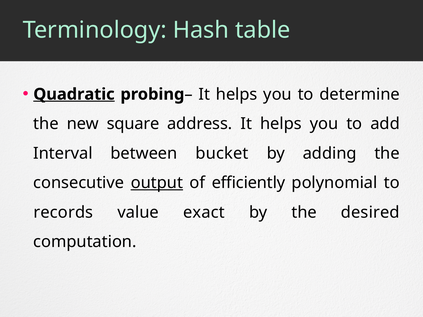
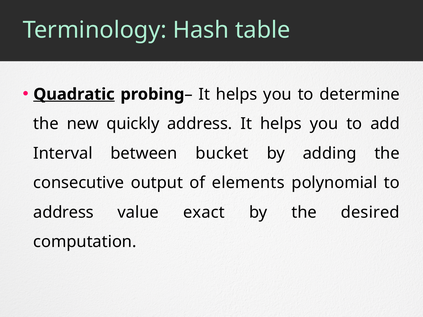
square: square -> quickly
output underline: present -> none
efficiently: efficiently -> elements
records at (63, 212): records -> address
